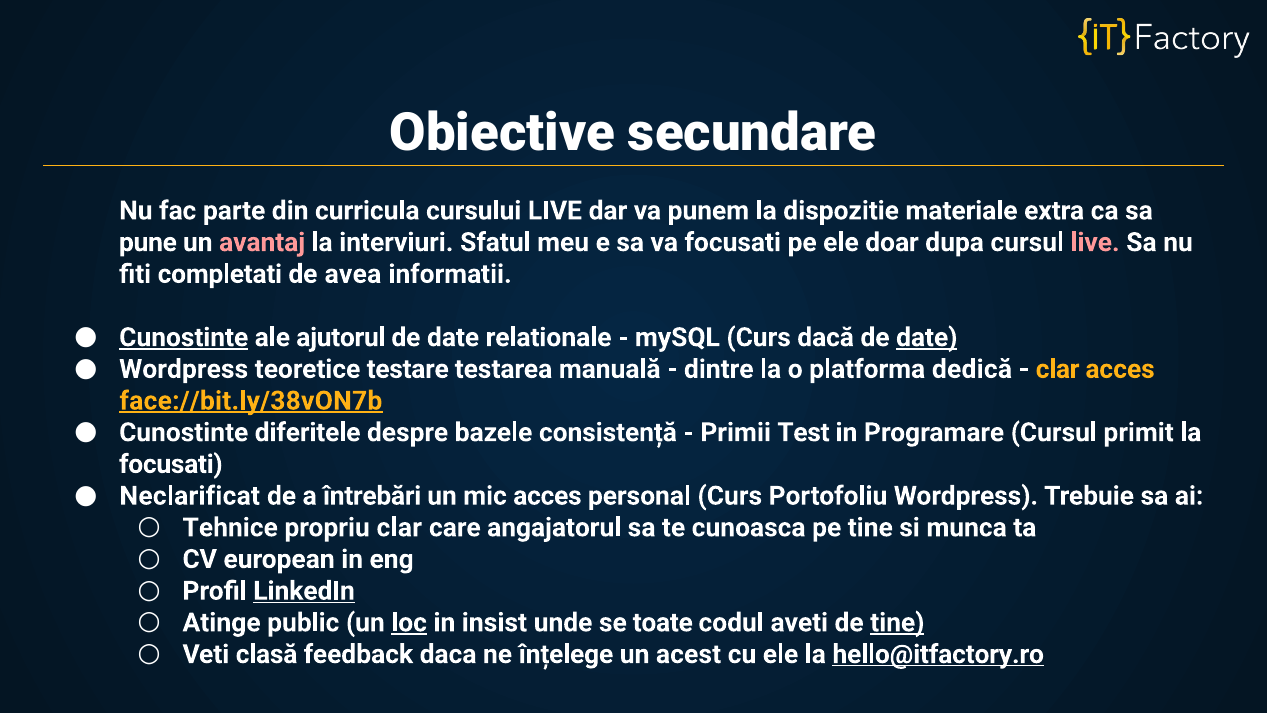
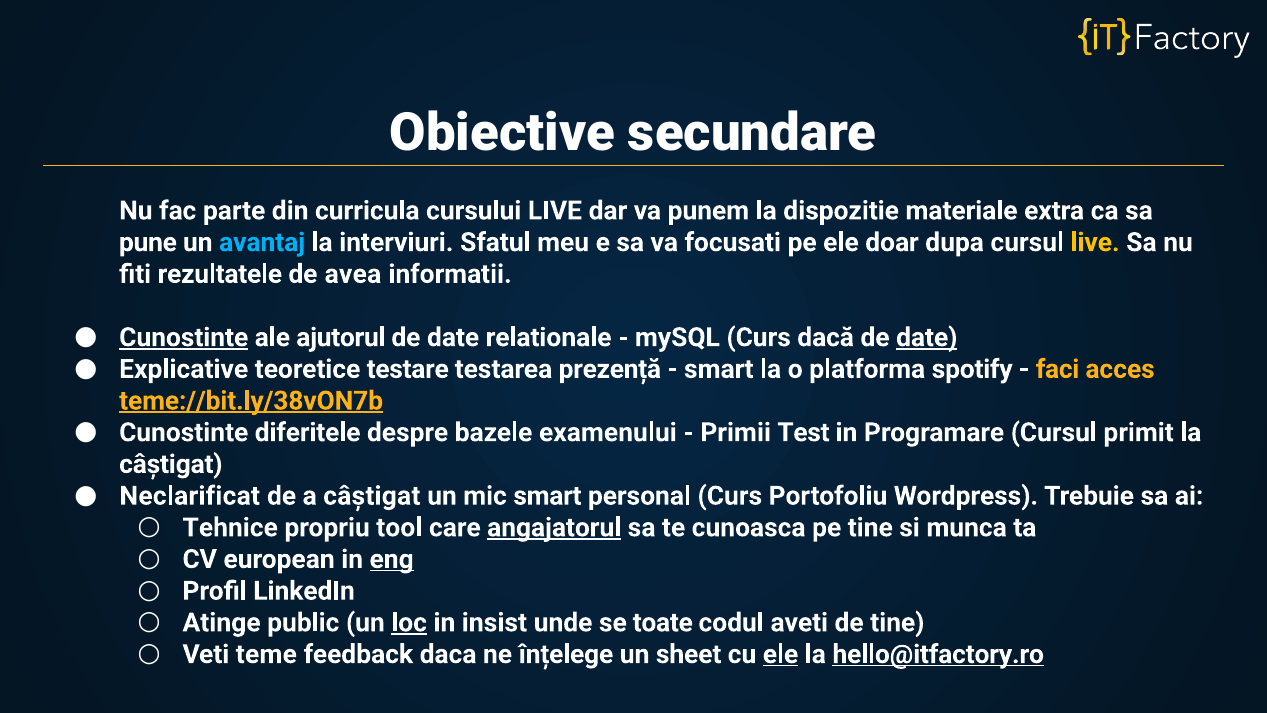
avantaj colour: pink -> light blue
live at (1095, 242) colour: pink -> yellow
completati: completati -> rezultatele
Wordpress at (184, 369): Wordpress -> Explicative
manuală: manuală -> prezență
dintre at (719, 369): dintre -> smart
dedică: dedică -> spotify
clar at (1058, 369): clar -> faci
face://bit.ly/38vON7b: face://bit.ly/38vON7b -> teme://bit.ly/38vON7b
consistență: consistență -> examenului
focusati at (171, 464): focusati -> câștigat
a întrebări: întrebări -> câștigat
mic acces: acces -> smart
propriu clar: clar -> tool
angajatorul underline: none -> present
eng underline: none -> present
LinkedIn underline: present -> none
tine at (897, 622) underline: present -> none
clasă: clasă -> teme
acest: acest -> sheet
ele at (781, 654) underline: none -> present
